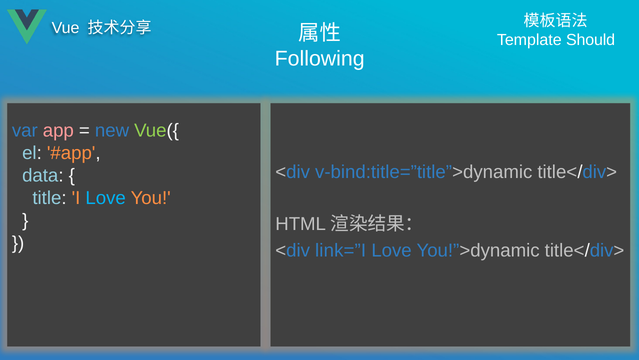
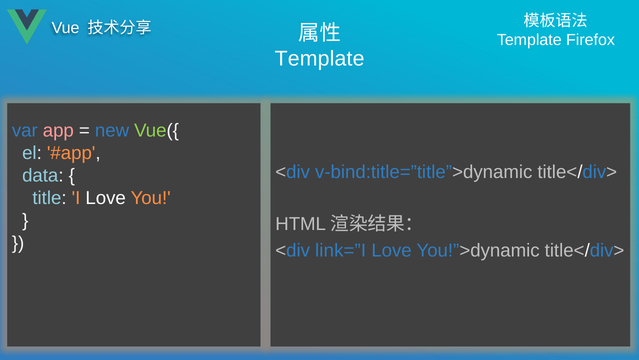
Should: Should -> Firefox
Following at (320, 58): Following -> Template
Love at (106, 198) colour: light blue -> white
